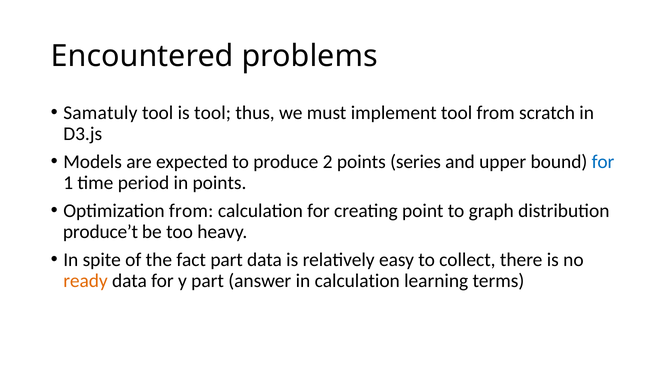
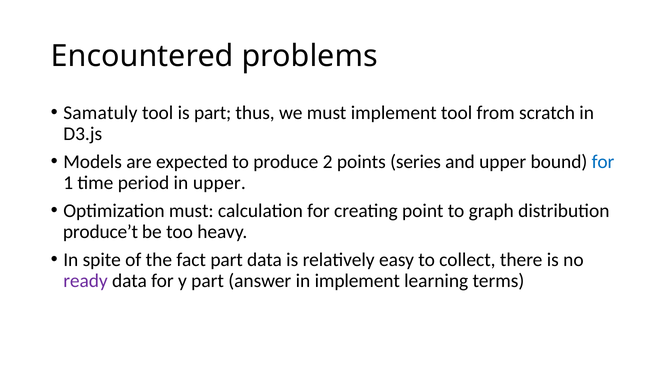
is tool: tool -> part
in points: points -> upper
Optimization from: from -> must
ready colour: orange -> purple
in calculation: calculation -> implement
